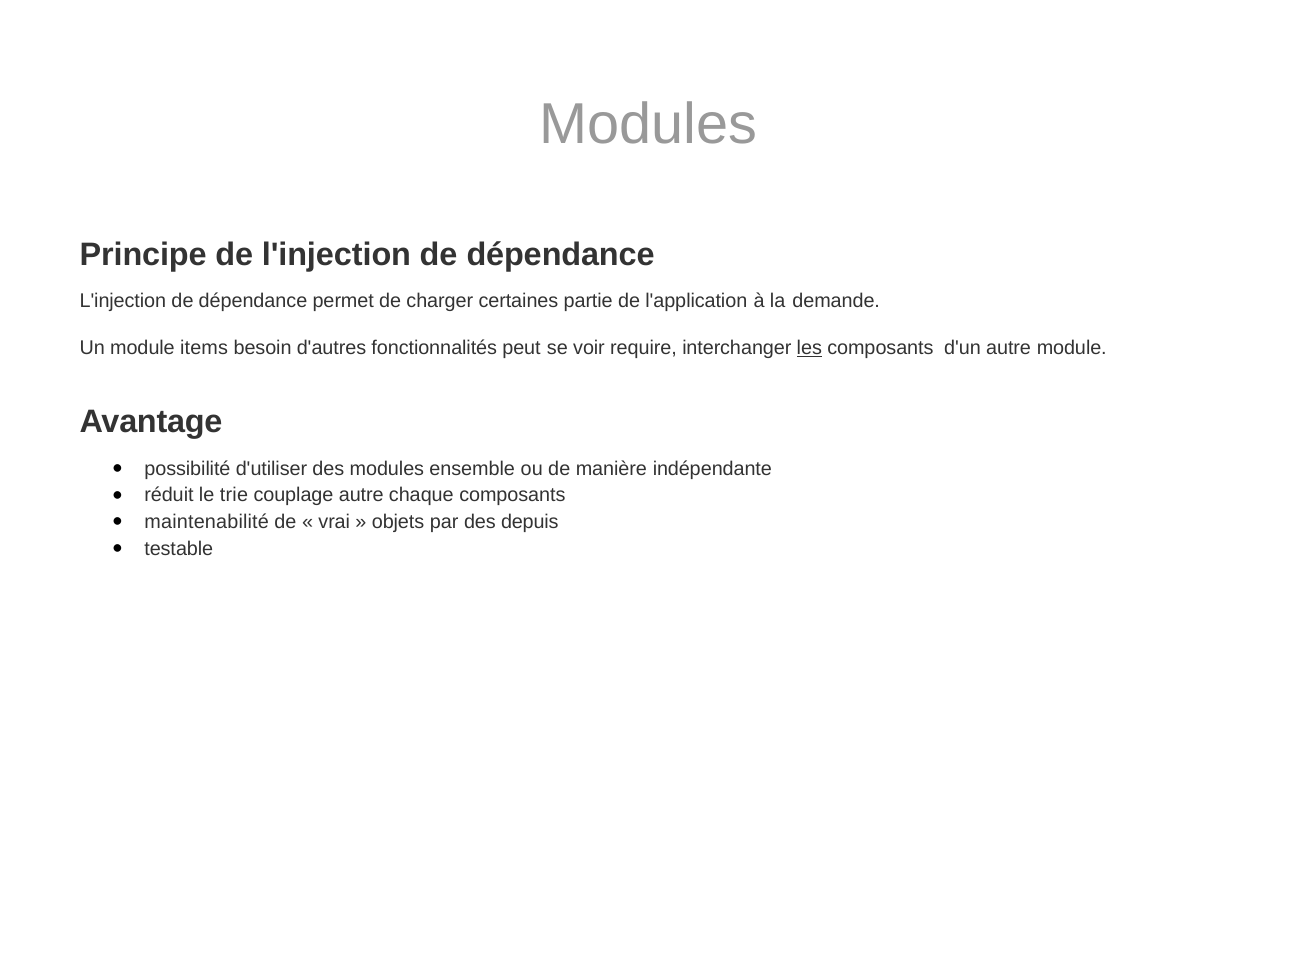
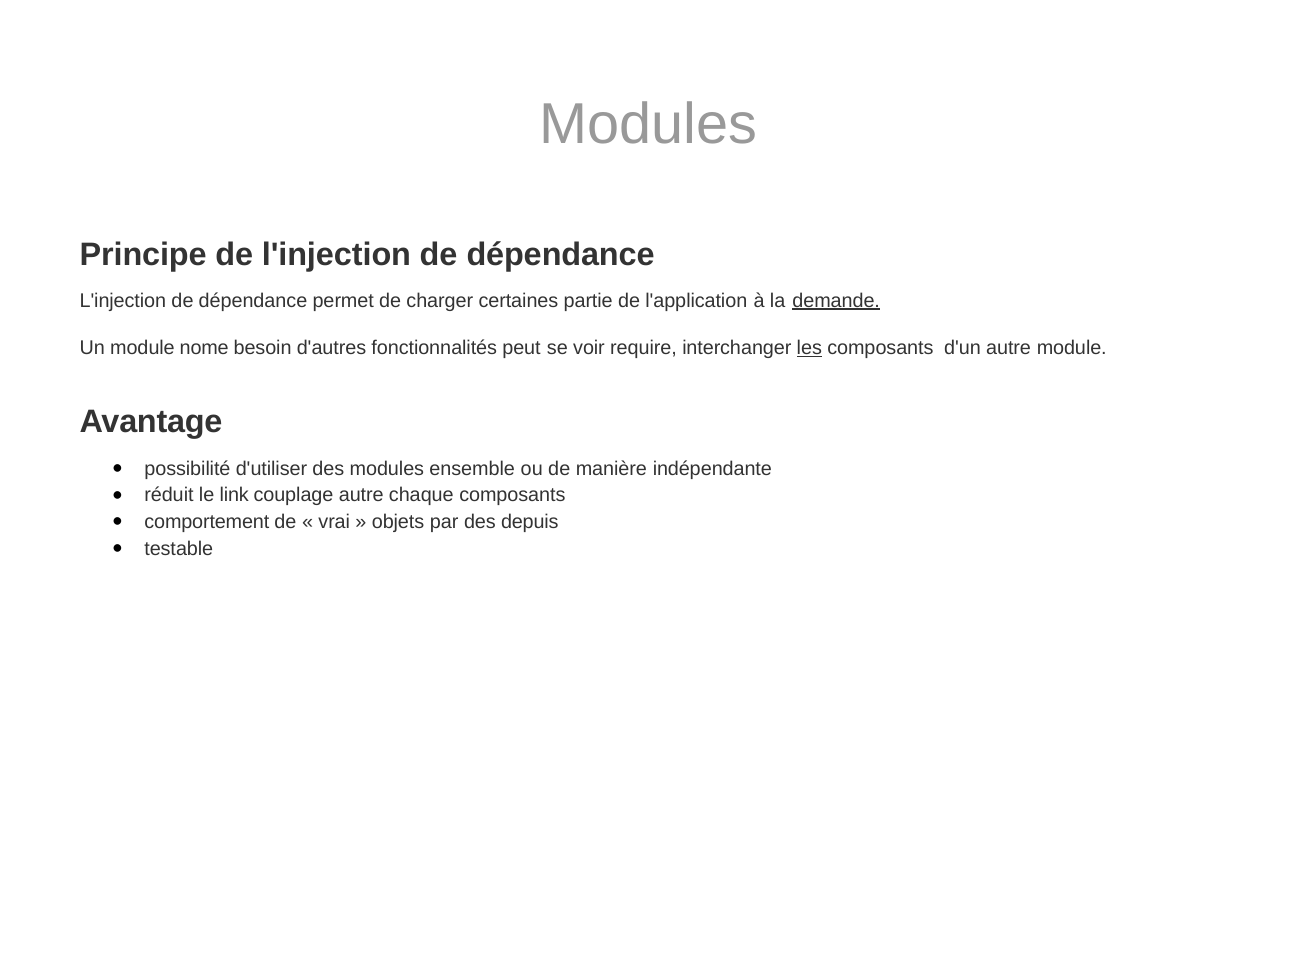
demande underline: none -> present
items: items -> nome
trie: trie -> link
maintenabilité: maintenabilité -> comportement
